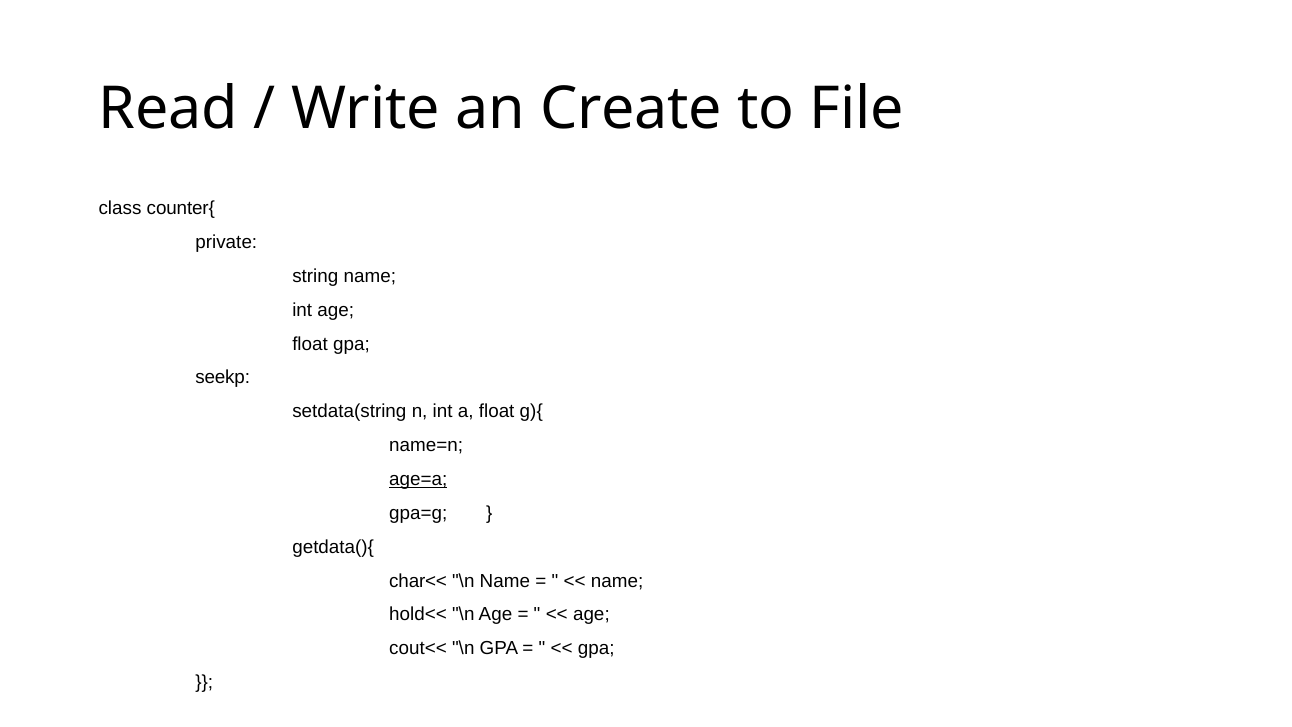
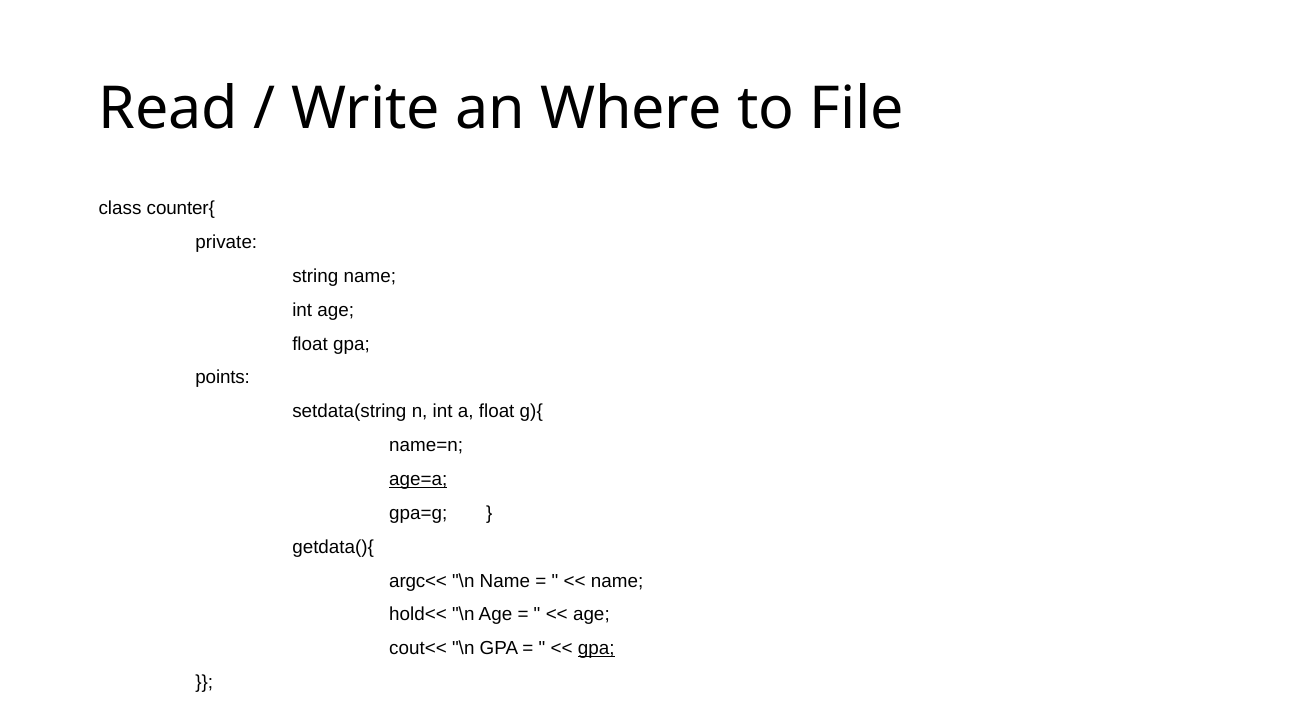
Create: Create -> Where
seekp: seekp -> points
char<<: char<< -> argc<<
gpa at (596, 648) underline: none -> present
